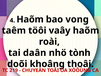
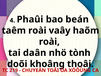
4 Haõm: Haõm -> Phaûi
vong: vong -> beán
taêm töôi: töôi -> roài
